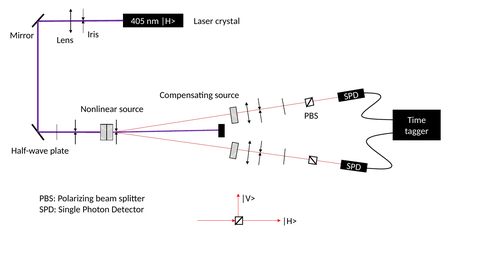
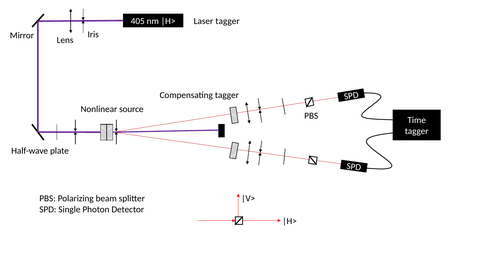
Laser crystal: crystal -> tagger
Compensating source: source -> tagger
